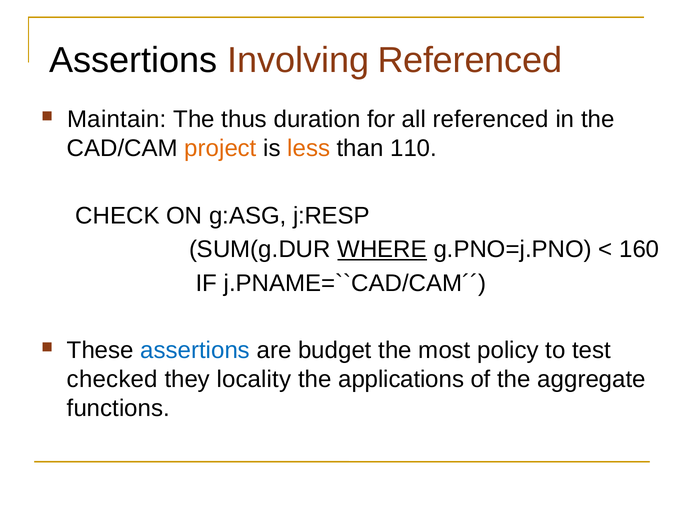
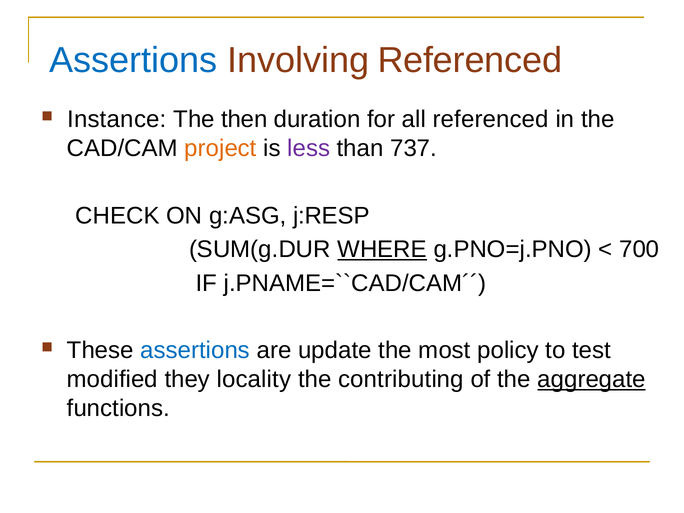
Assertions at (133, 60) colour: black -> blue
Maintain: Maintain -> Instance
thus: thus -> then
less colour: orange -> purple
110: 110 -> 737
160: 160 -> 700
budget: budget -> update
checked: checked -> modified
applications: applications -> contributing
aggregate underline: none -> present
